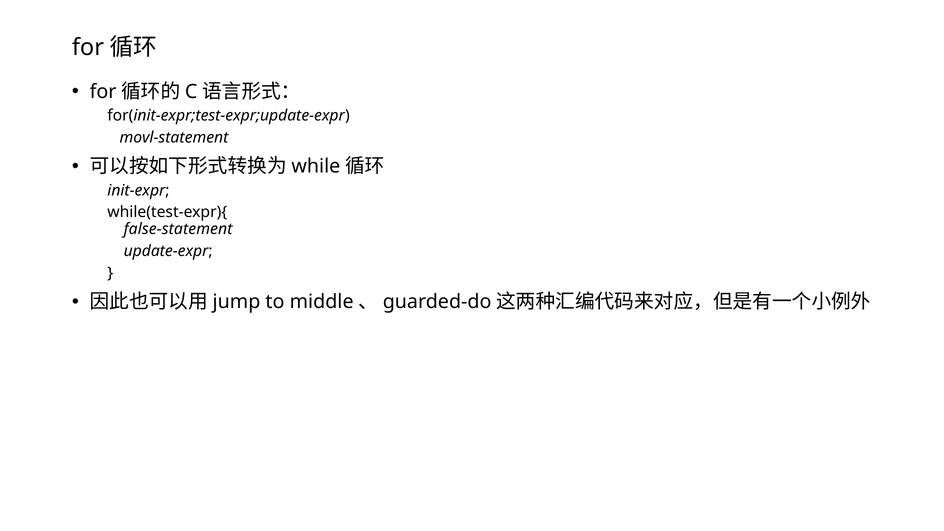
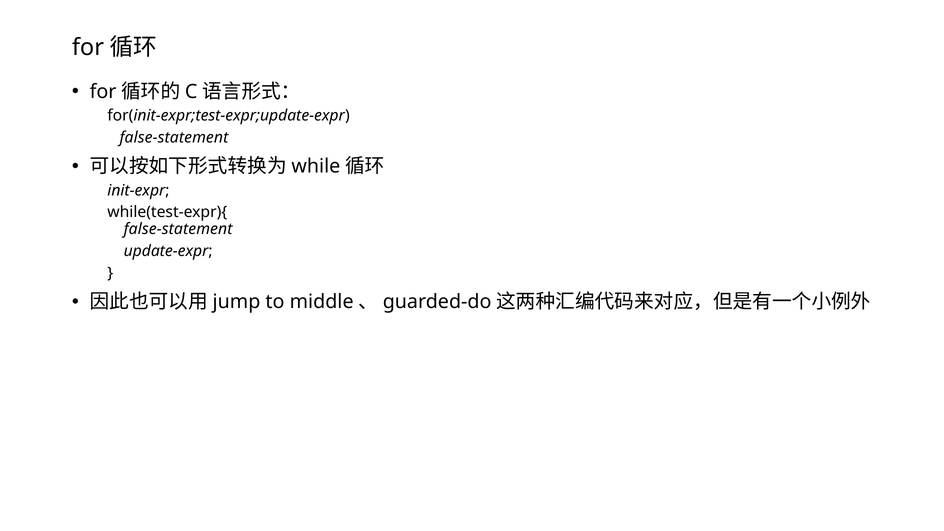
movl-statement at (174, 137): movl-statement -> false-statement
